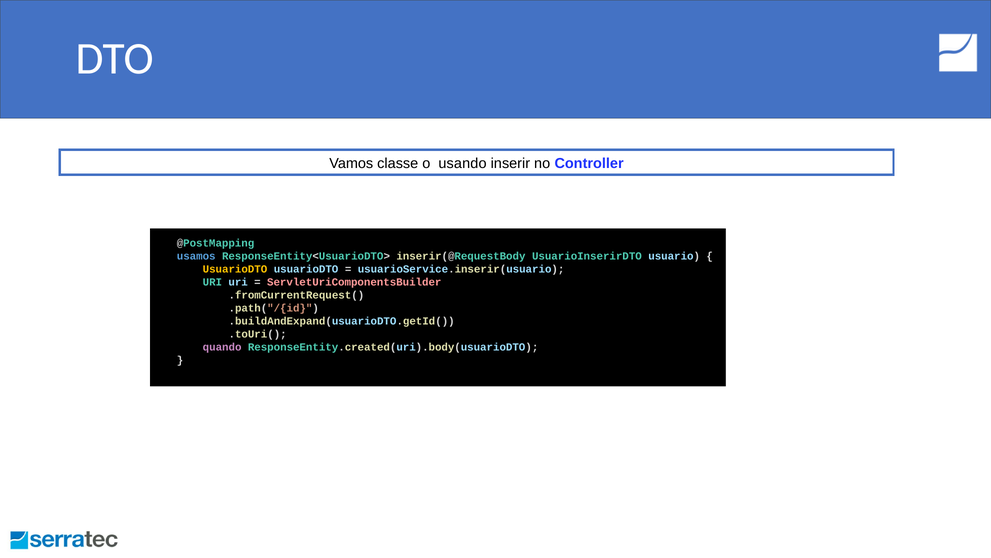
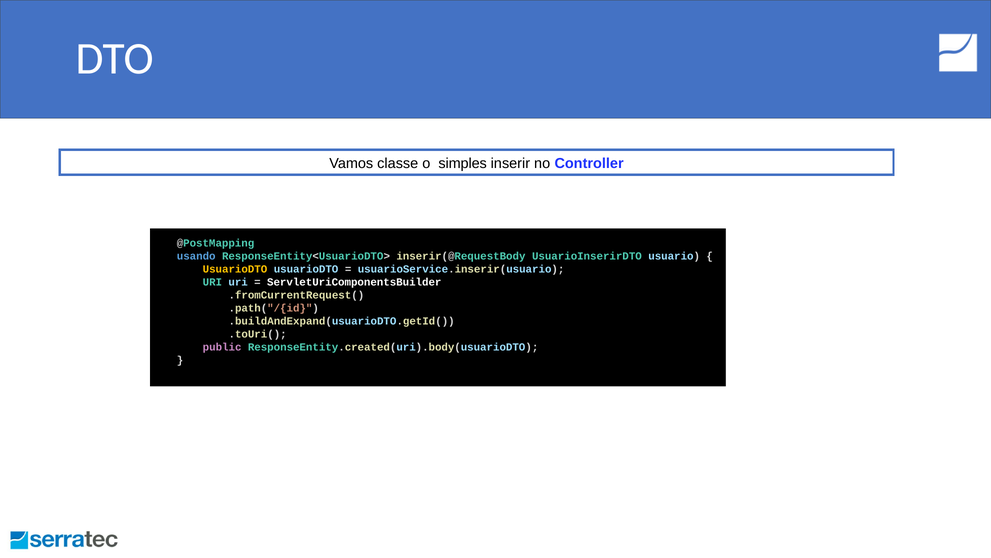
usando: usando -> simples
usamos: usamos -> usando
ServletUriComponentsBuilder colour: pink -> white
quando: quando -> public
